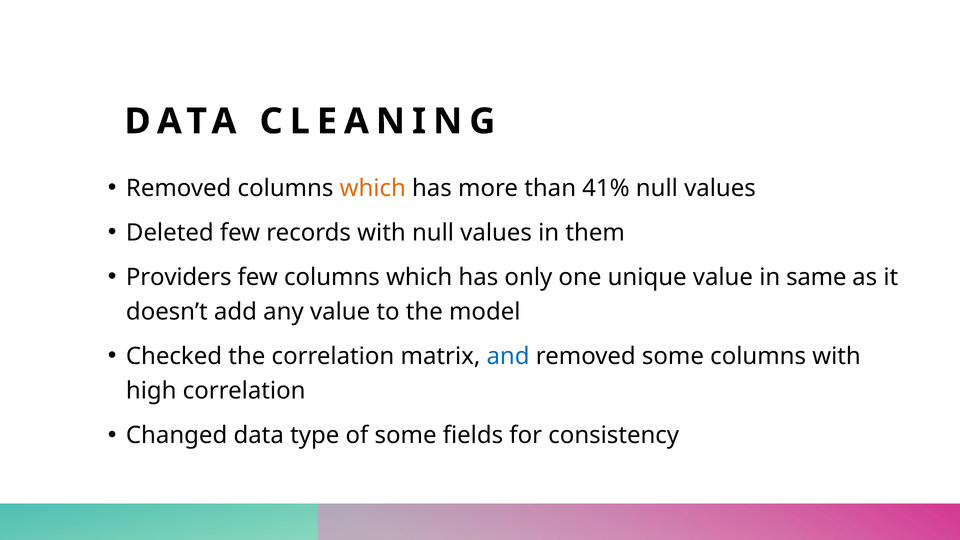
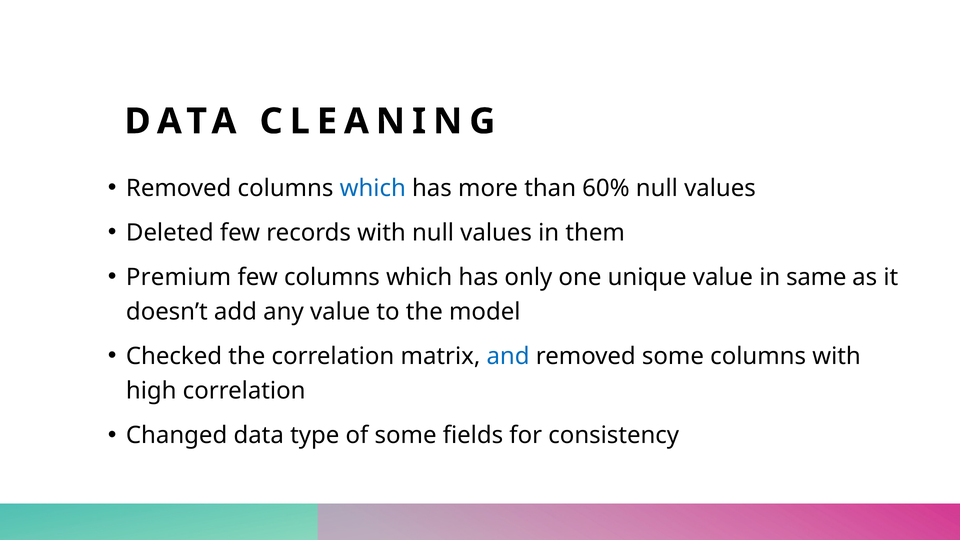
which at (373, 188) colour: orange -> blue
41%: 41% -> 60%
Providers: Providers -> Premium
